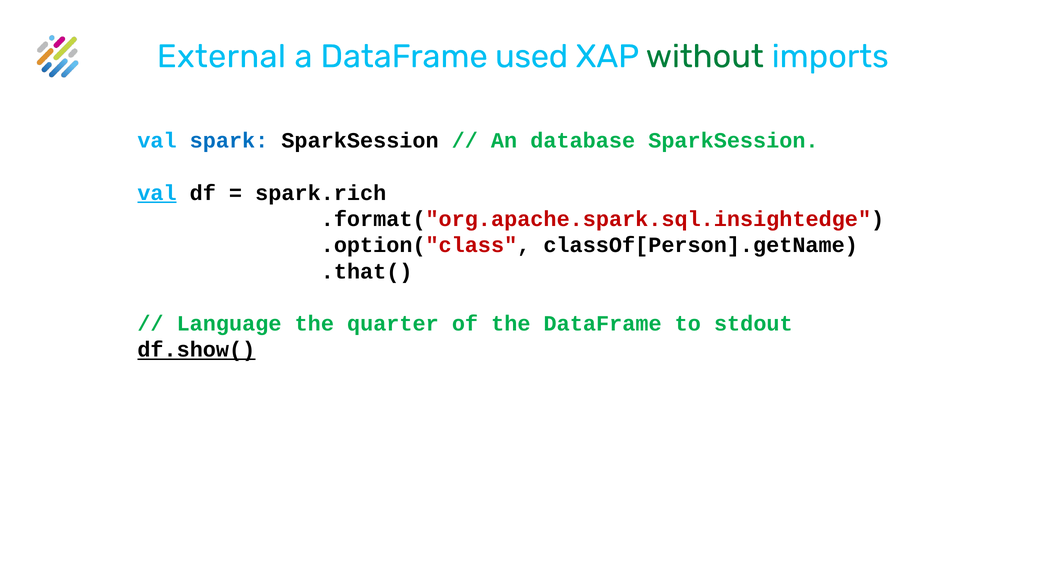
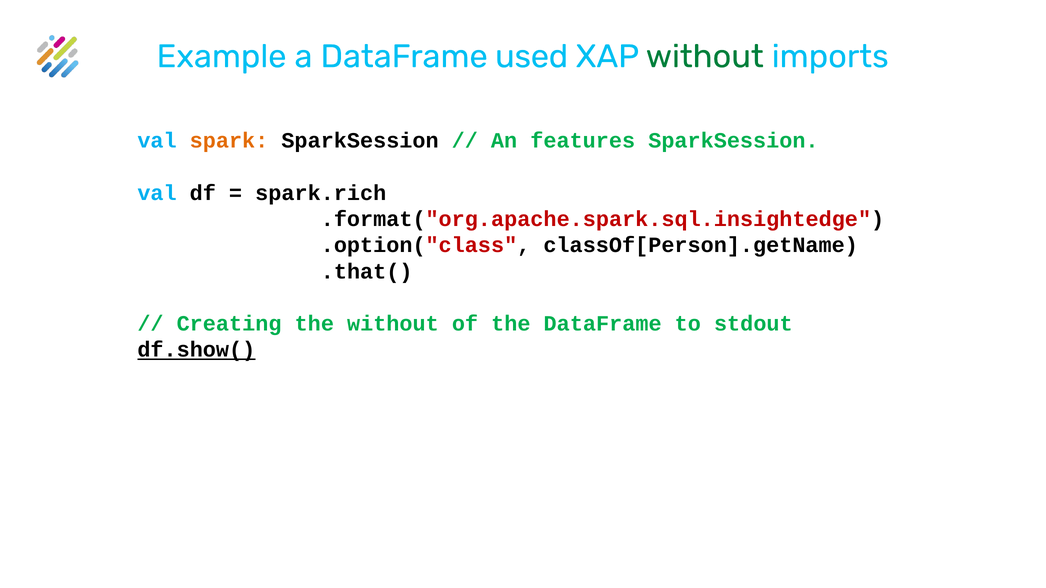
External: External -> Example
spark colour: blue -> orange
database: database -> features
val at (157, 193) underline: present -> none
Language: Language -> Creating
the quarter: quarter -> without
